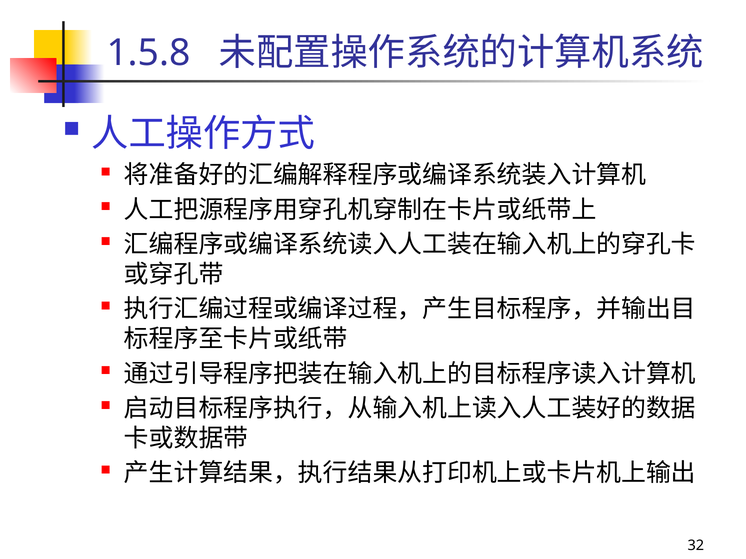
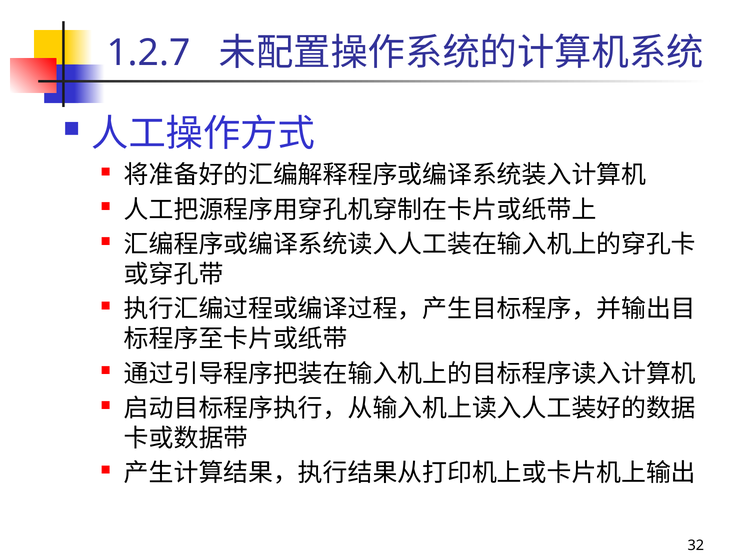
1.5.8: 1.5.8 -> 1.2.7
